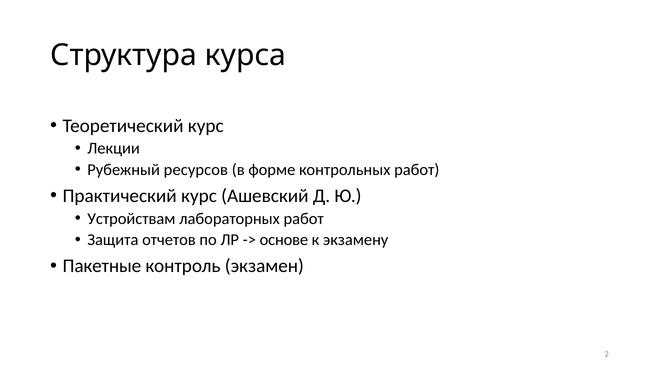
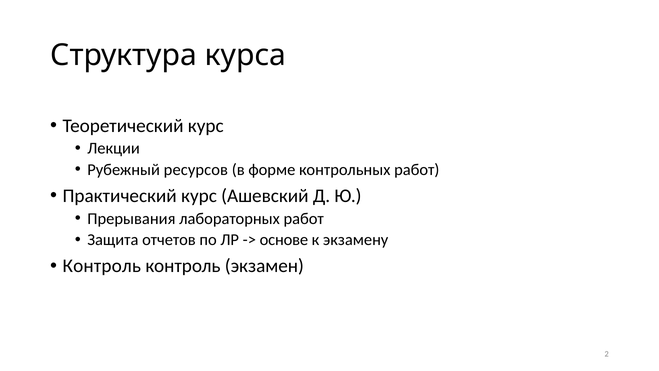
Устройствам: Устройствам -> Прерывания
Пакетные at (102, 266): Пакетные -> Контроль
